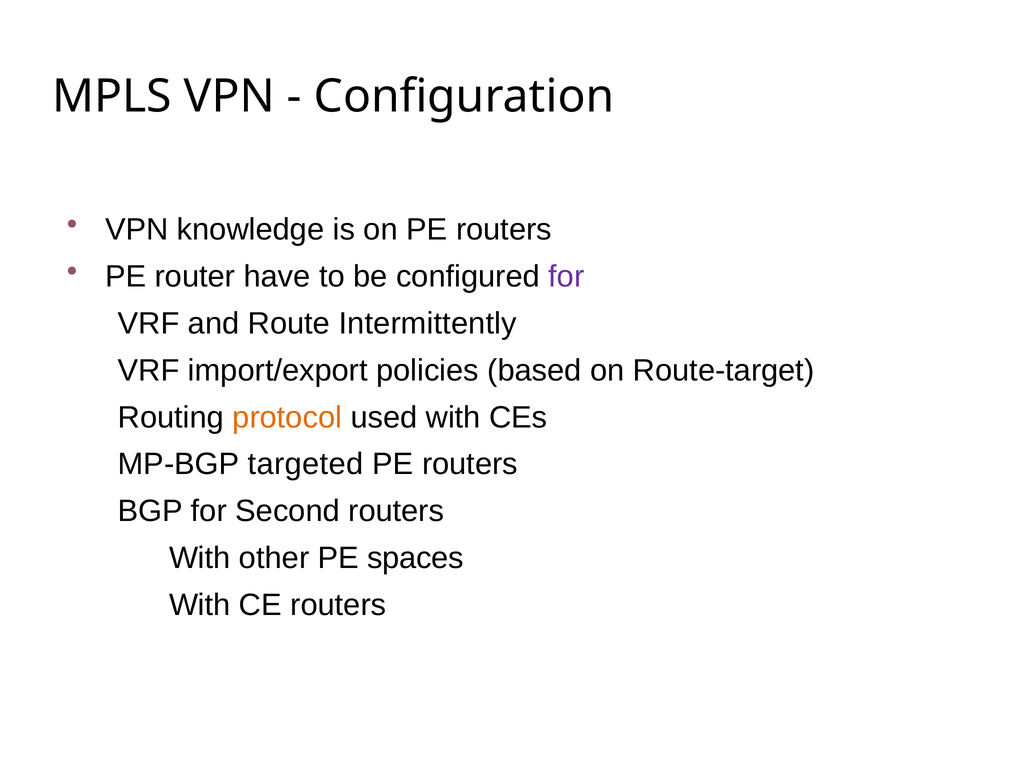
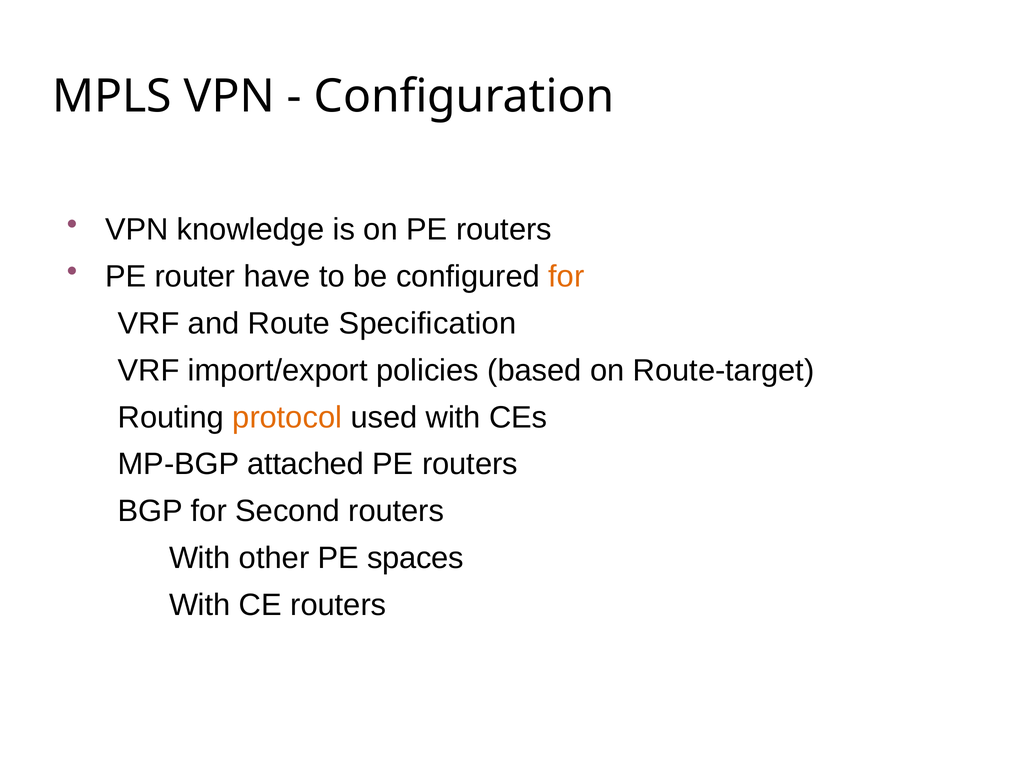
for at (566, 277) colour: purple -> orange
Intermittently: Intermittently -> Specification
targeted: targeted -> attached
